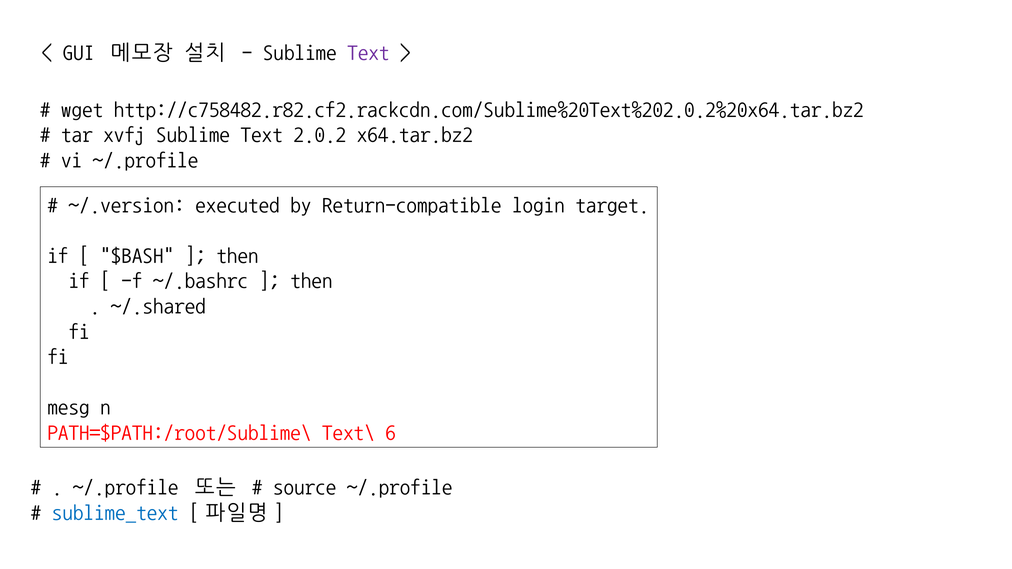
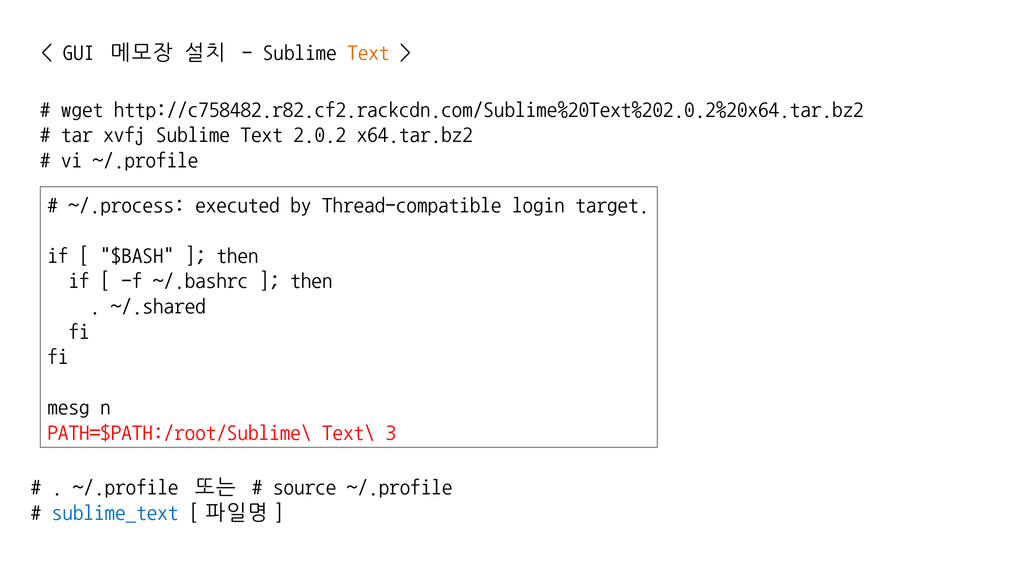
Text at (368, 52) colour: purple -> orange
~/.version: ~/.version -> ~/.process
Return-compatible: Return-compatible -> Thread-compatible
6: 6 -> 3
